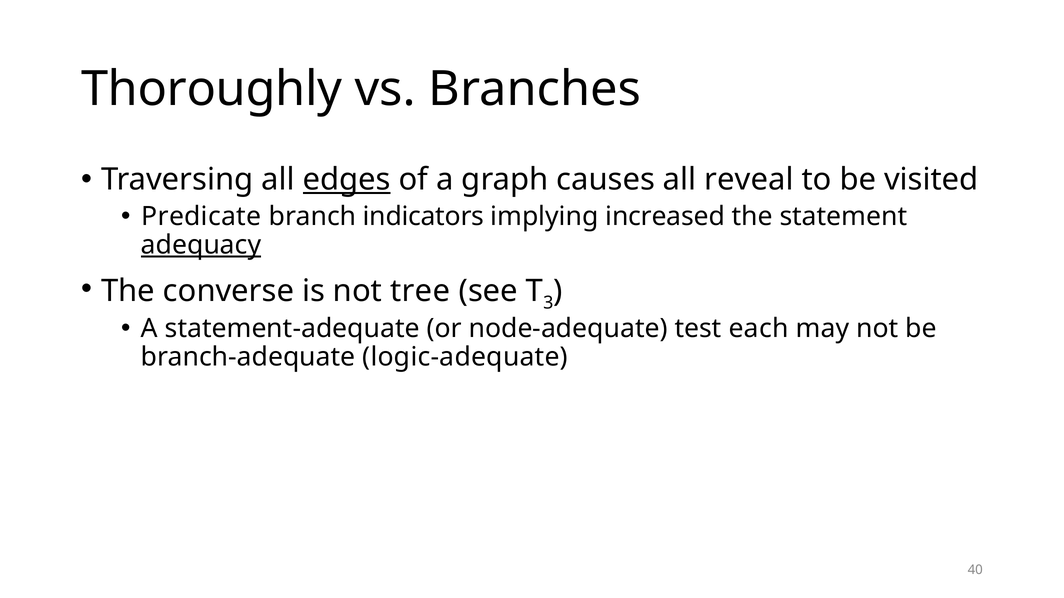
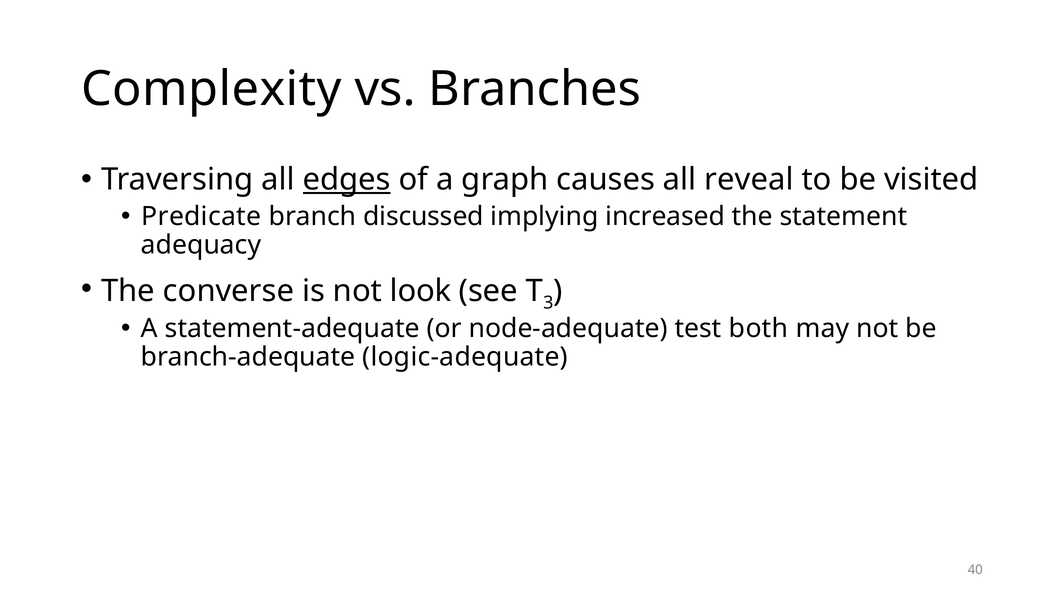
Thoroughly: Thoroughly -> Complexity
indicators: indicators -> discussed
adequacy underline: present -> none
tree: tree -> look
each: each -> both
